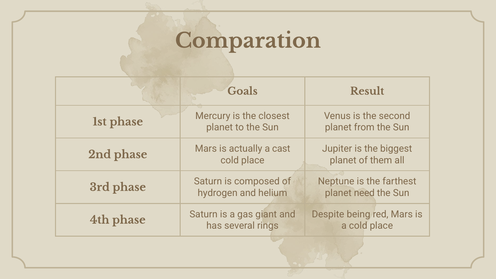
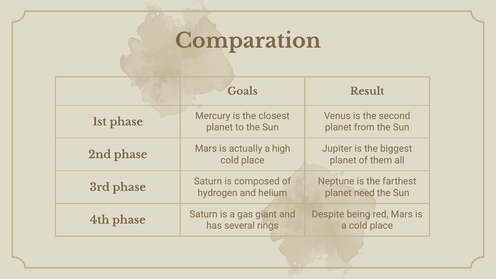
cast: cast -> high
